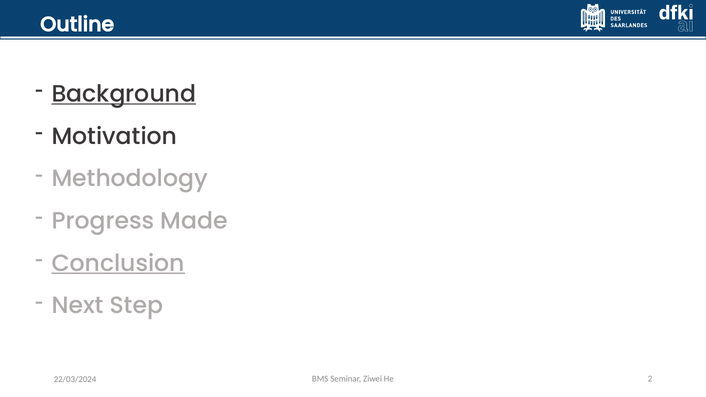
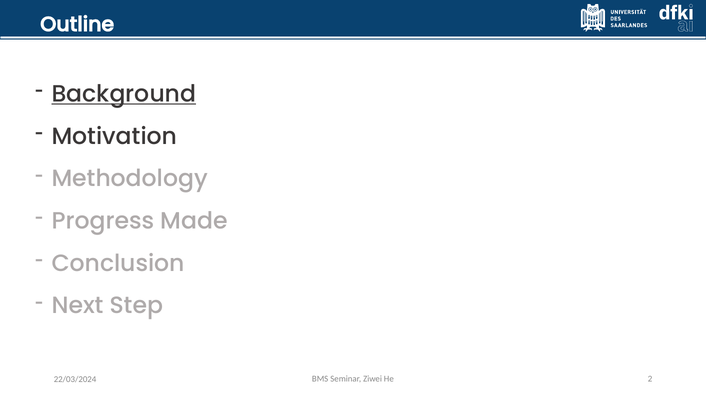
Conclusion underline: present -> none
